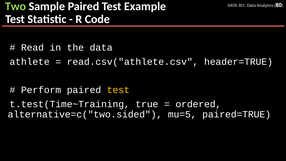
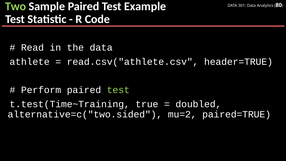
test at (118, 90) colour: yellow -> light green
ordered: ordered -> doubled
mu=5: mu=5 -> mu=2
